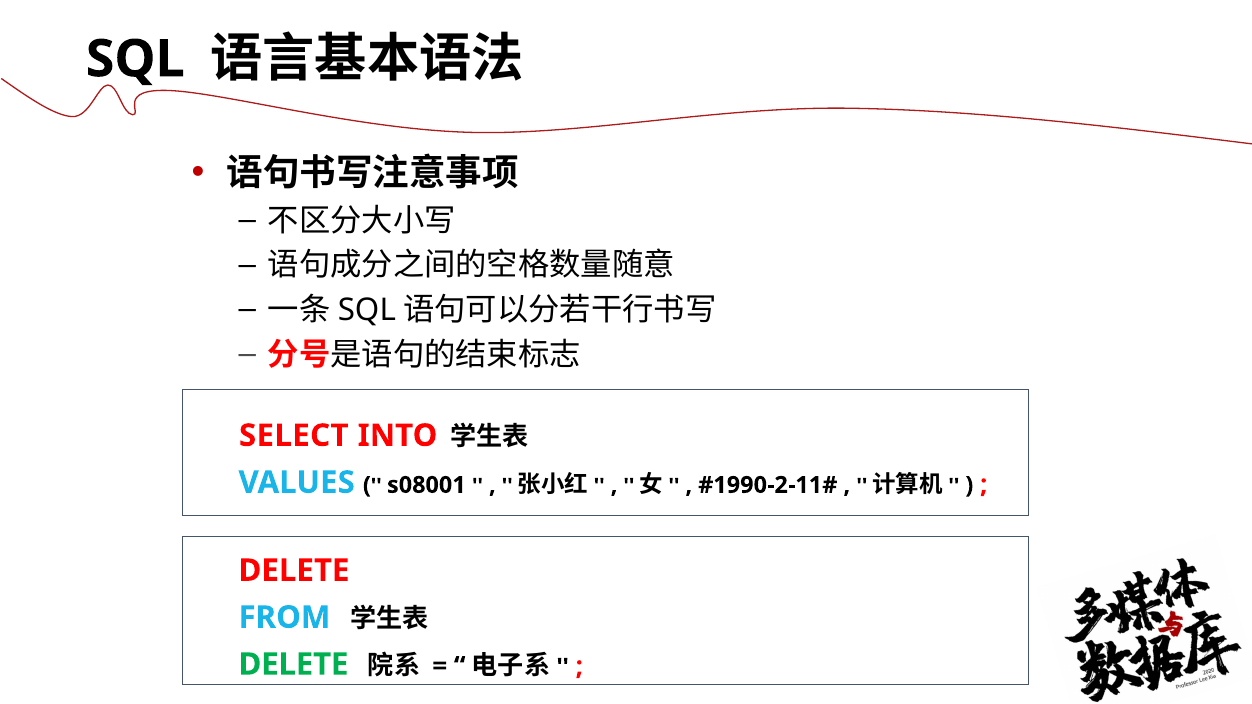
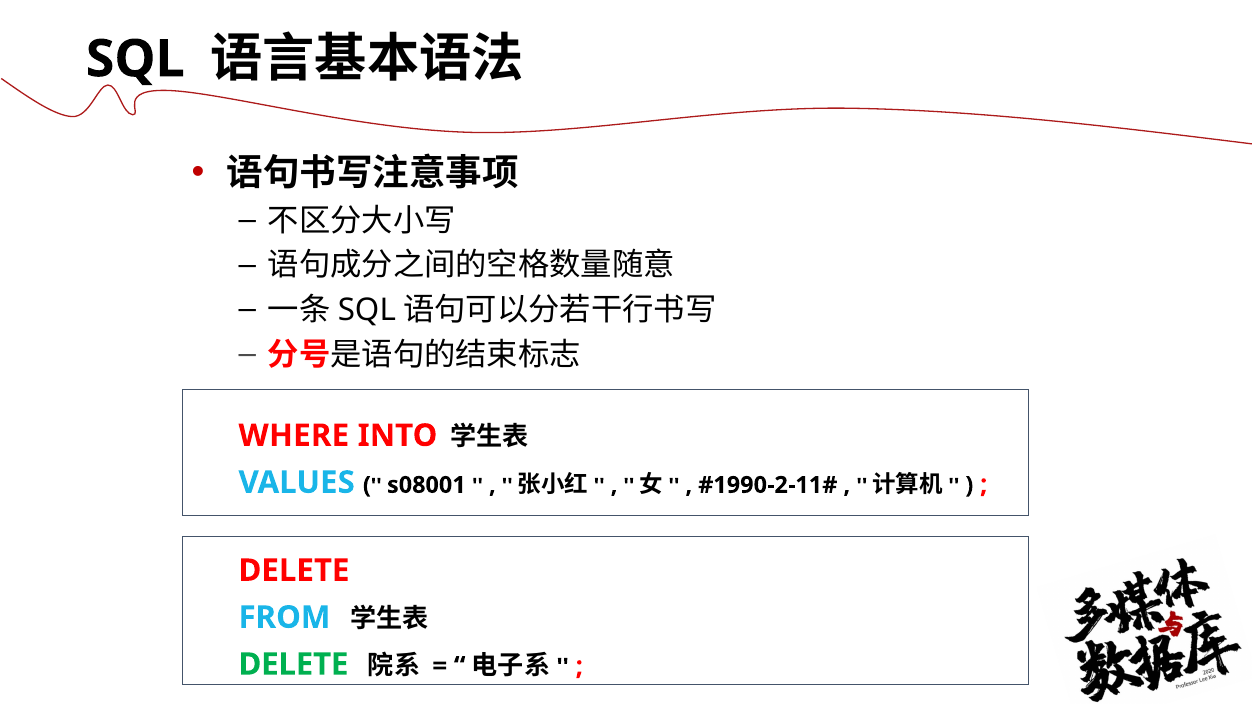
SELECT: SELECT -> WHERE
